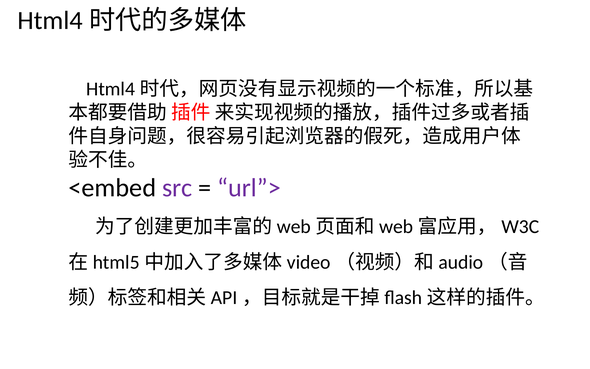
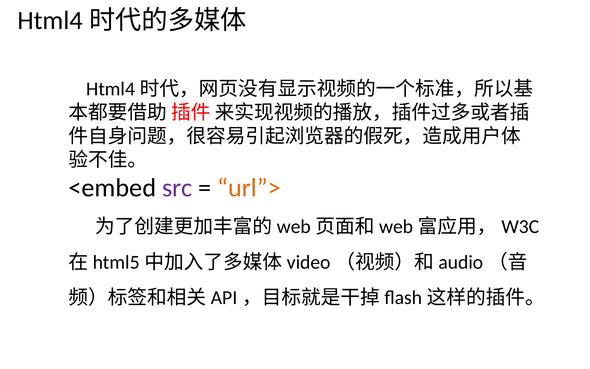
url”> colour: purple -> orange
